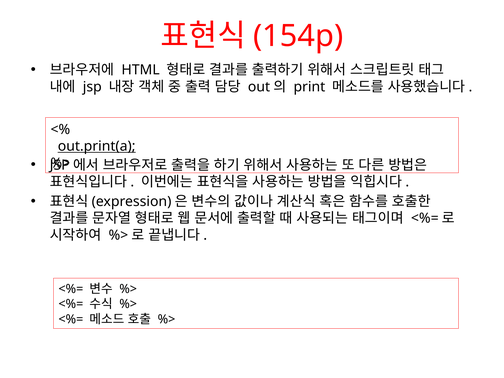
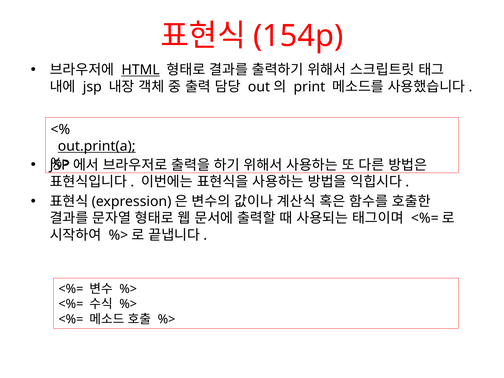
HTML underline: none -> present
